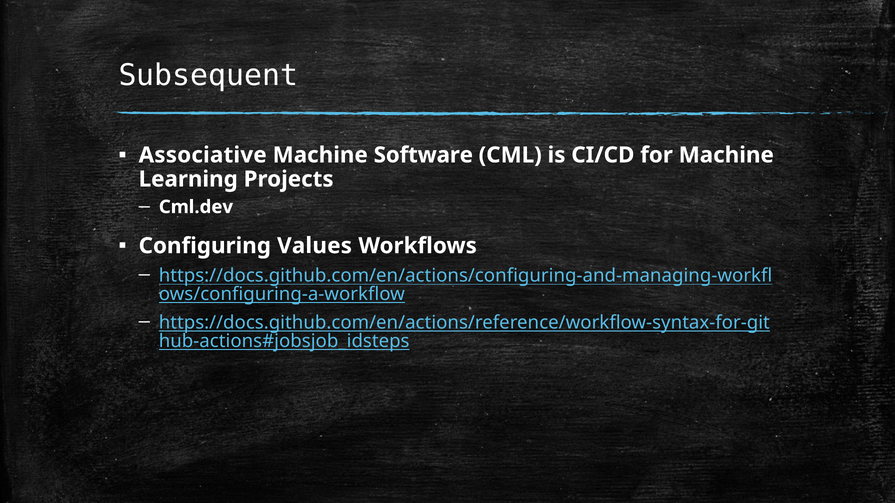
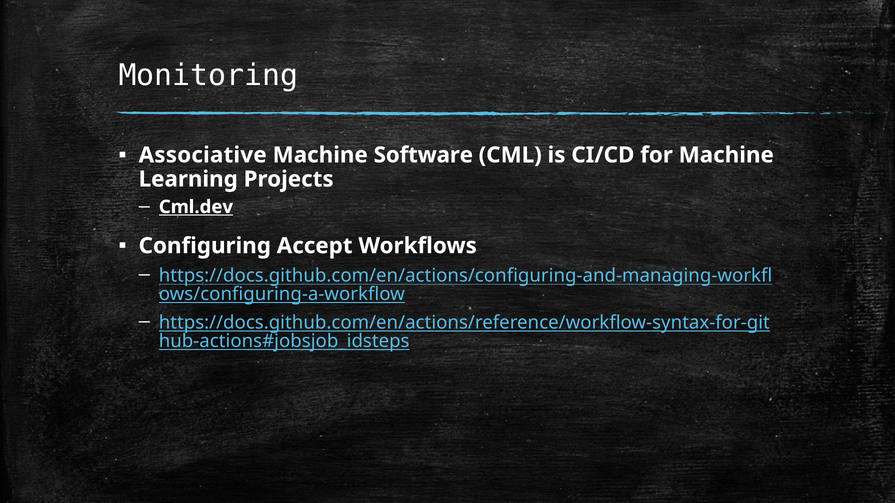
Subsequent: Subsequent -> Monitoring
Cml.dev underline: none -> present
Values: Values -> Accept
